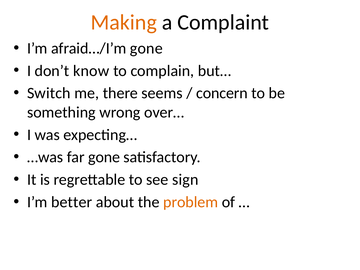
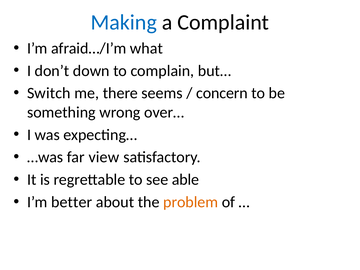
Making colour: orange -> blue
afraid…/I’m gone: gone -> what
know: know -> down
far gone: gone -> view
sign: sign -> able
